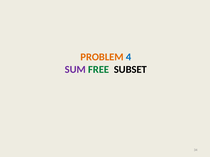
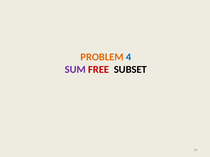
FREE colour: green -> red
